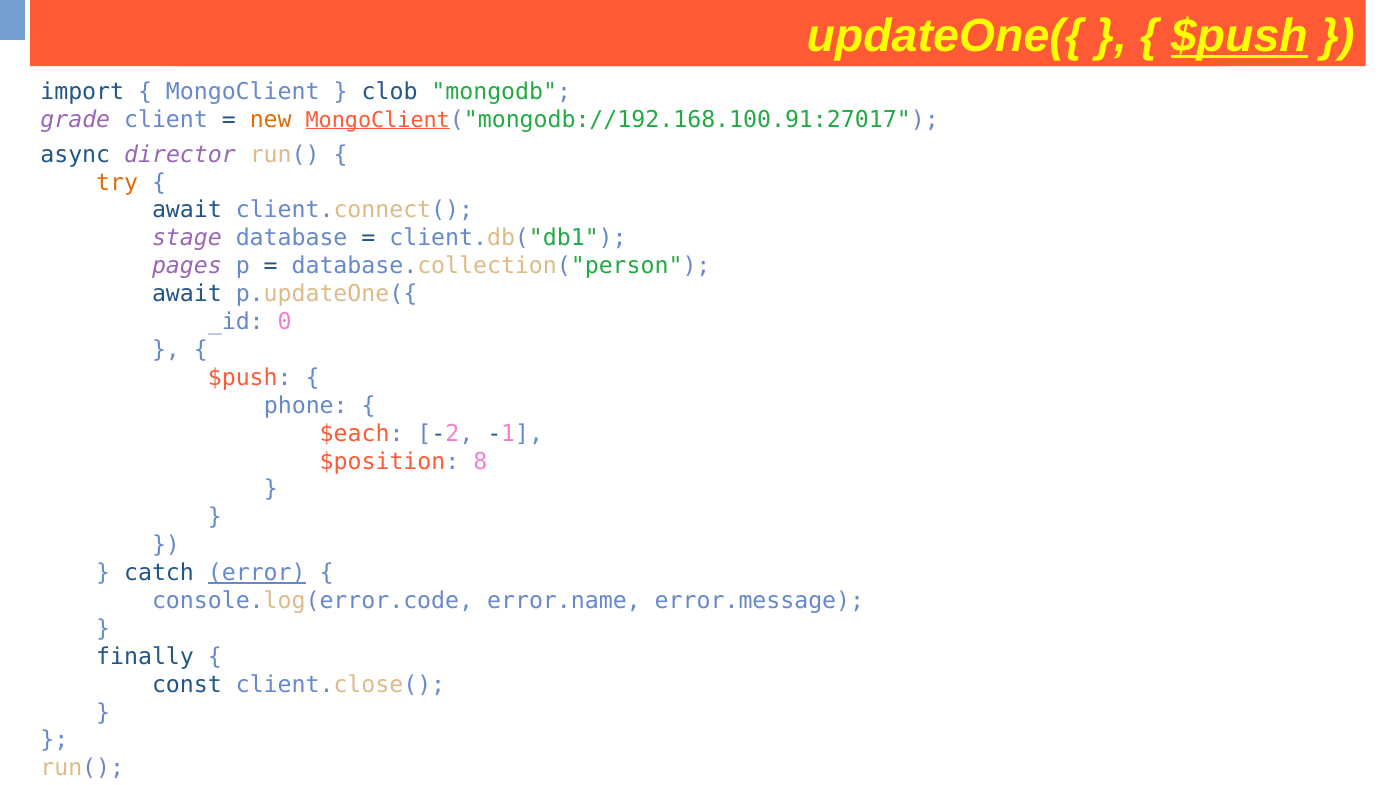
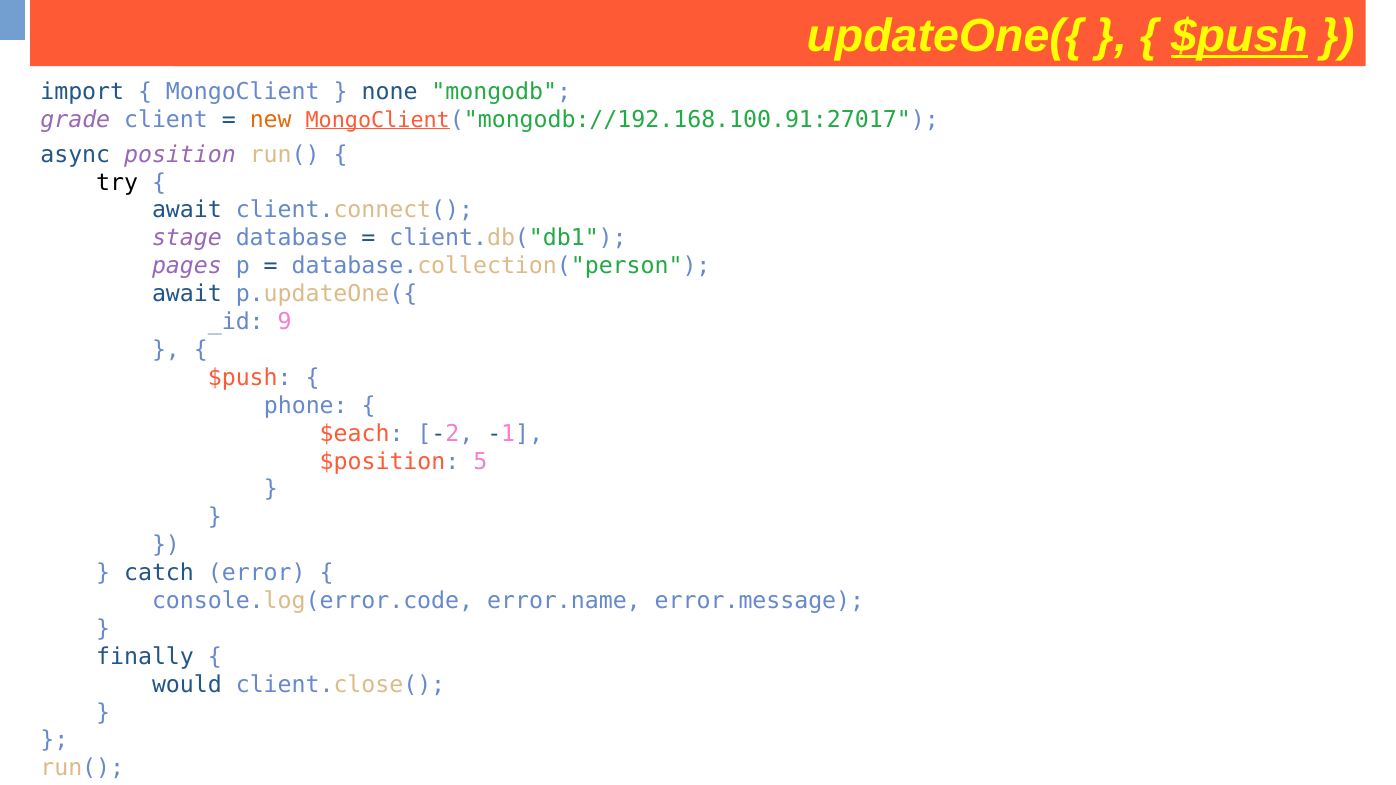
clob: clob -> none
director: director -> position
try colour: orange -> black
0: 0 -> 9
8: 8 -> 5
error underline: present -> none
const: const -> would
